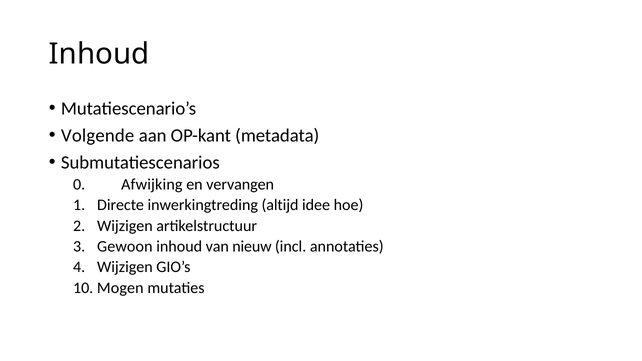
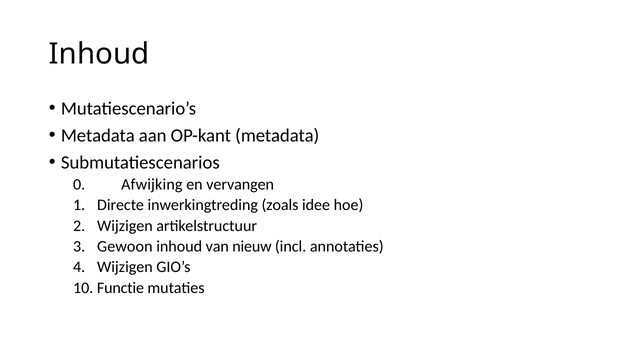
Volgende at (98, 135): Volgende -> Metadata
altijd: altijd -> zoals
Mogen: Mogen -> Functie
